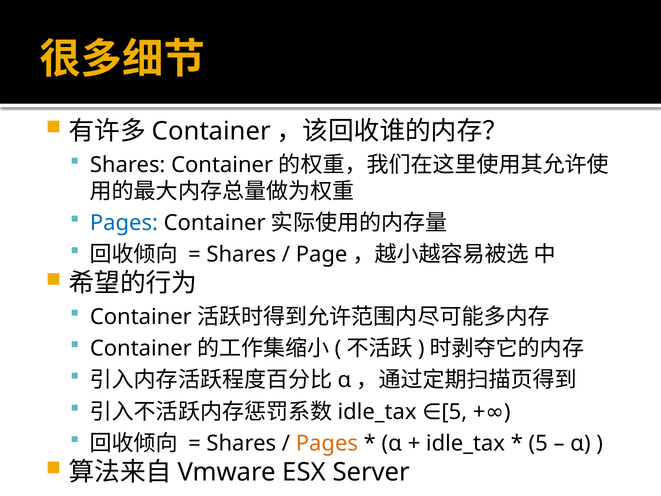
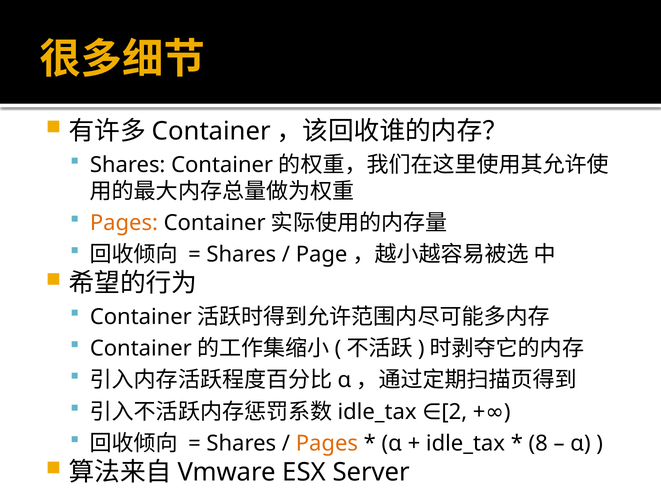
Pages at (124, 223) colour: blue -> orange
idle_tax 5: 5 -> 2
5 at (538, 443): 5 -> 8
